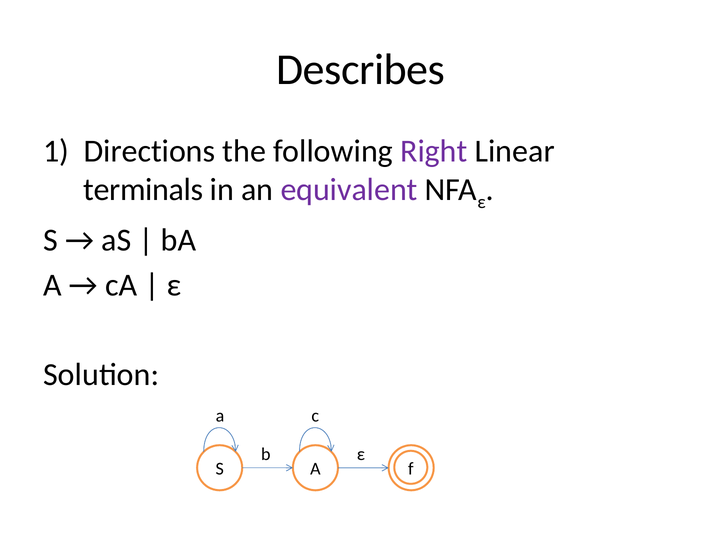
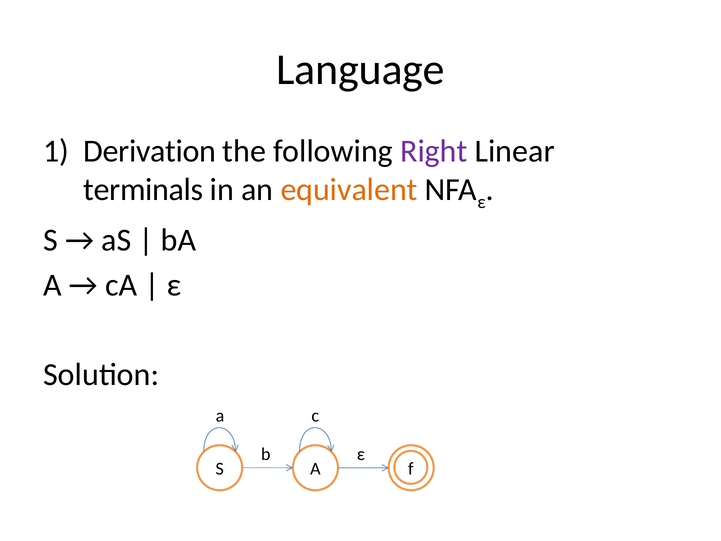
Describes: Describes -> Language
Directions: Directions -> Derivation
equivalent colour: purple -> orange
